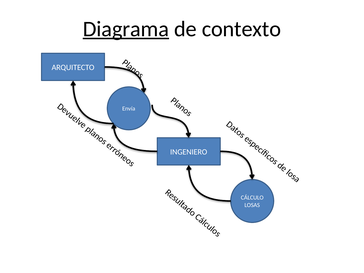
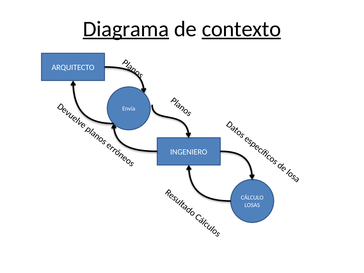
contexto underline: none -> present
